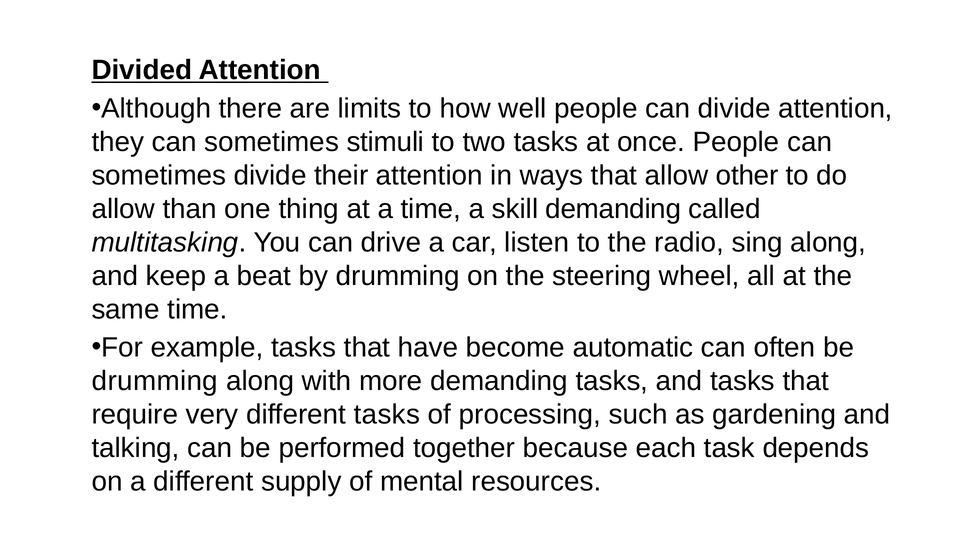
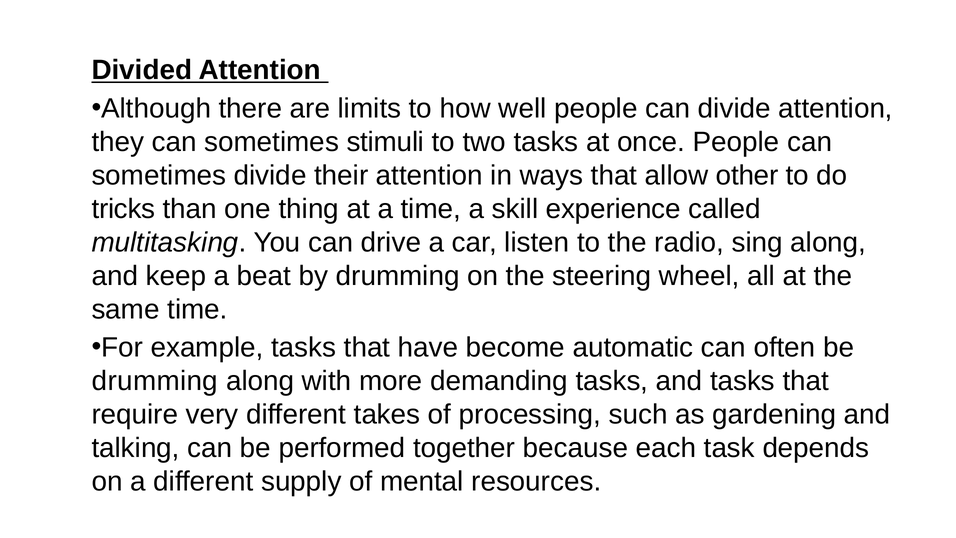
allow at (123, 209): allow -> tricks
skill demanding: demanding -> experience
different tasks: tasks -> takes
